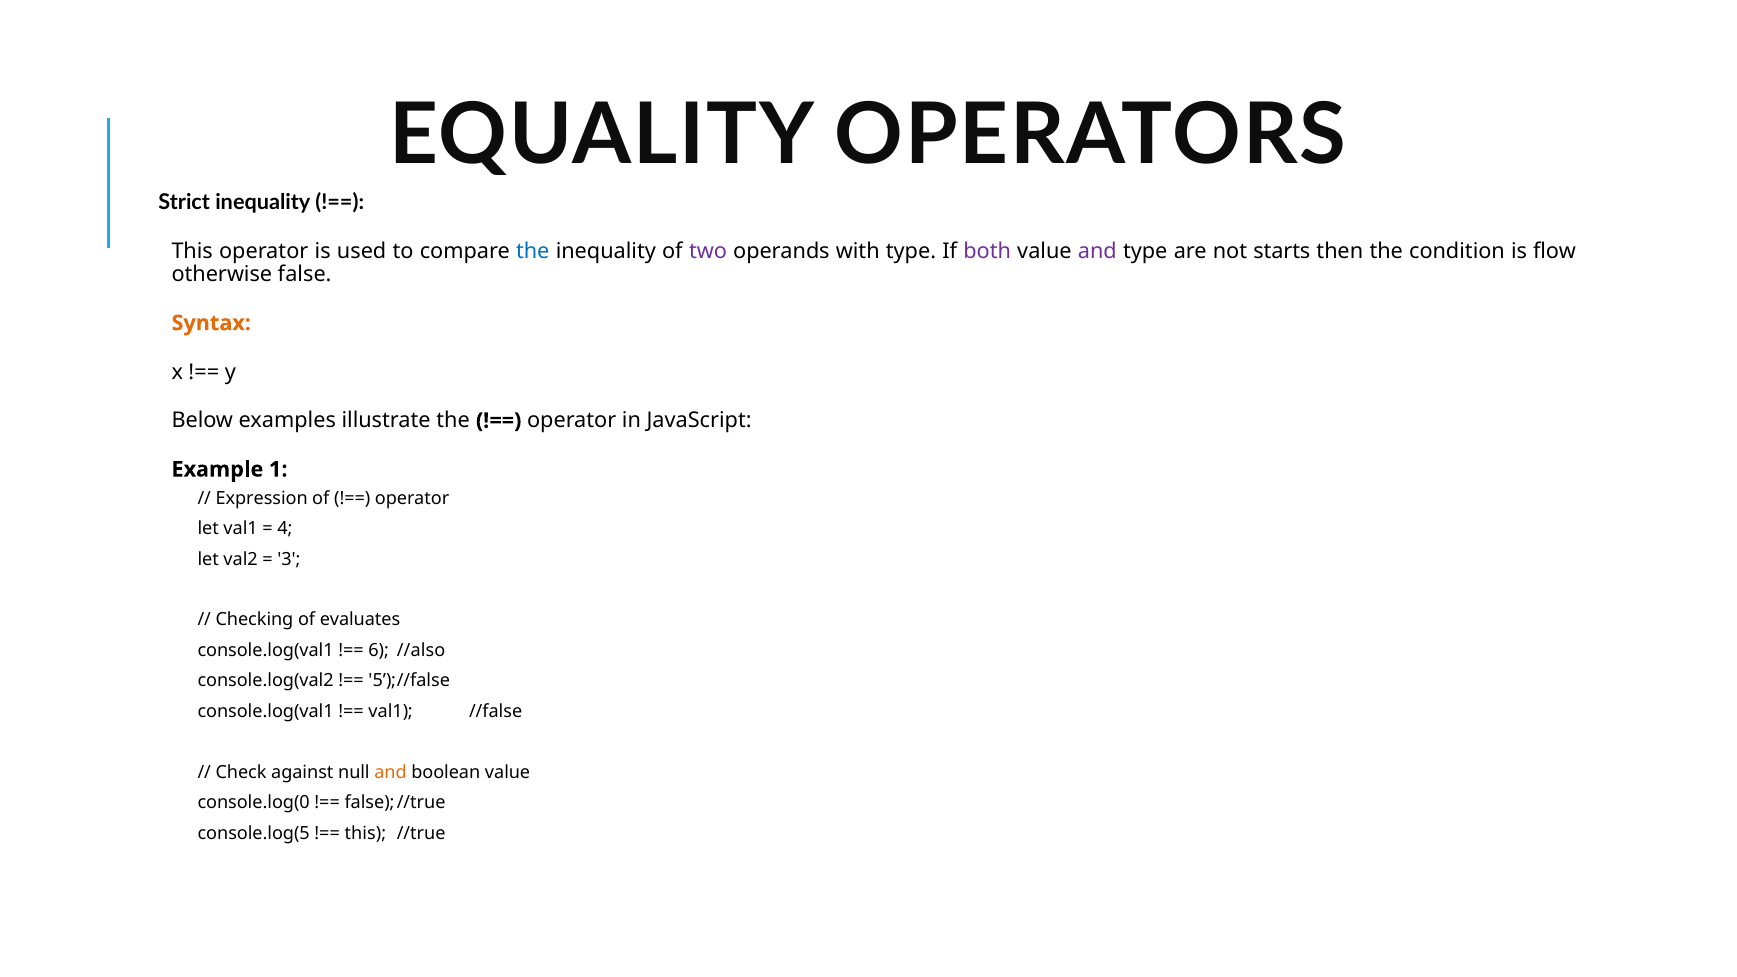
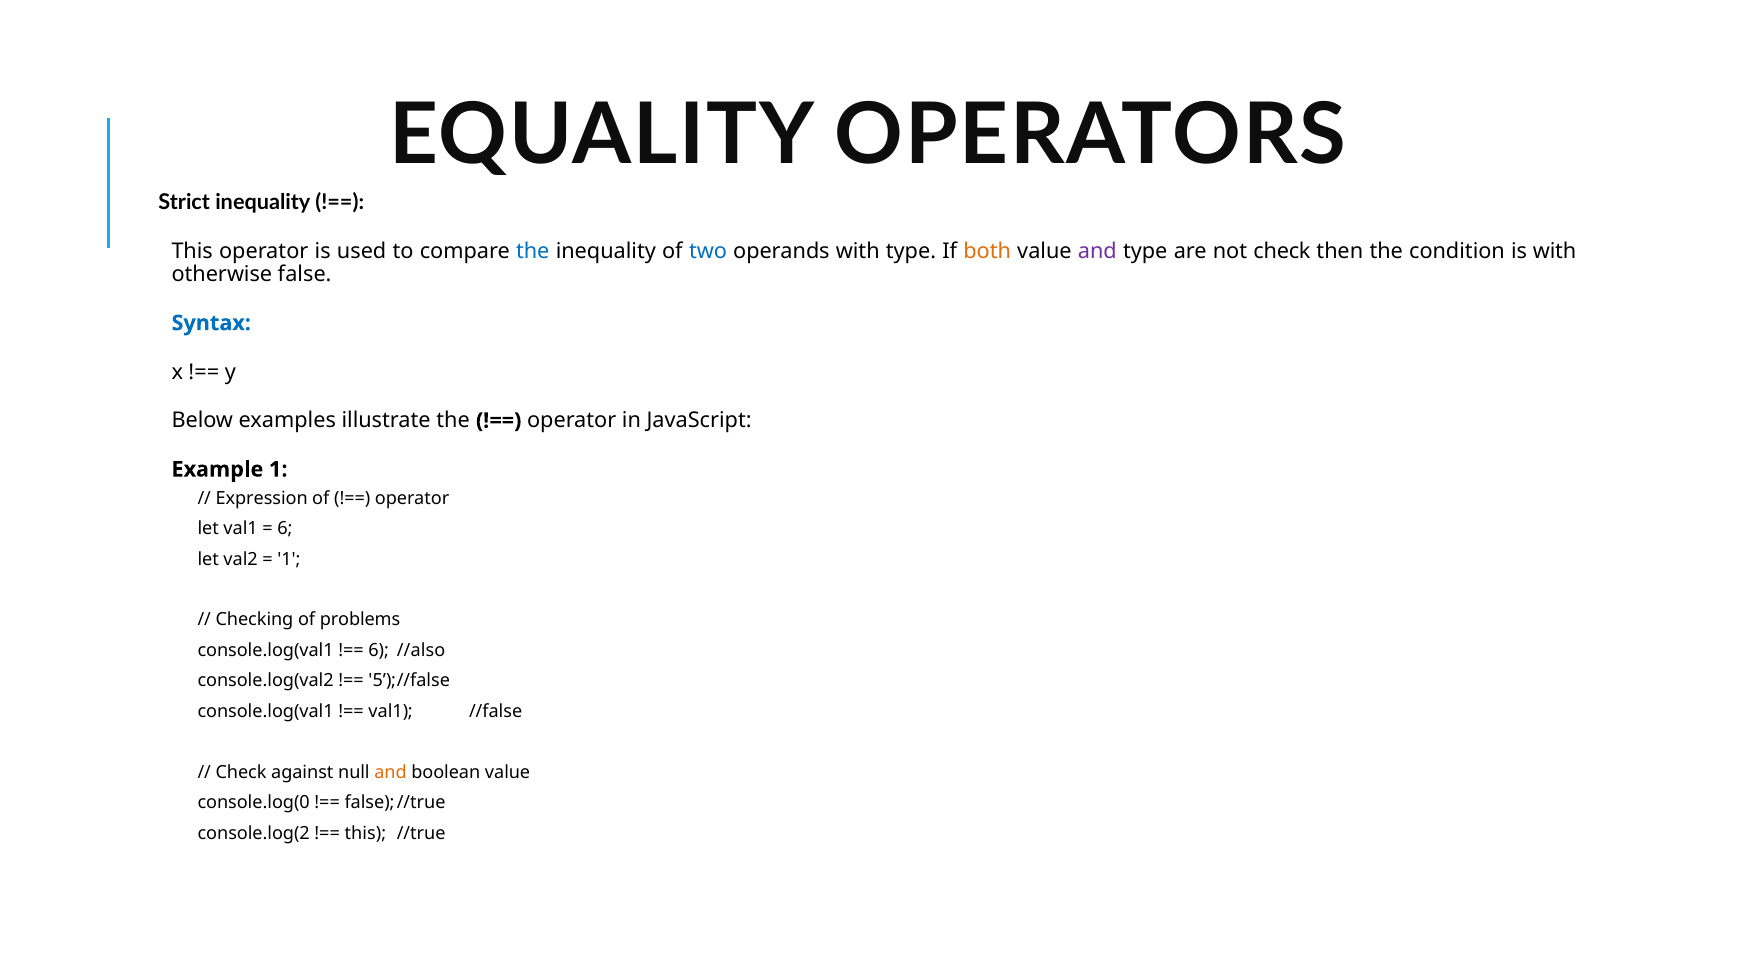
two colour: purple -> blue
both colour: purple -> orange
not starts: starts -> check
is flow: flow -> with
Syntax colour: orange -> blue
4 at (285, 529): 4 -> 6
3 at (289, 559): 3 -> 1
evaluates: evaluates -> problems
console.log(5: console.log(5 -> console.log(2
